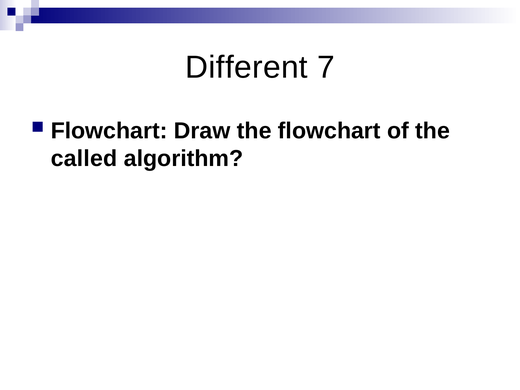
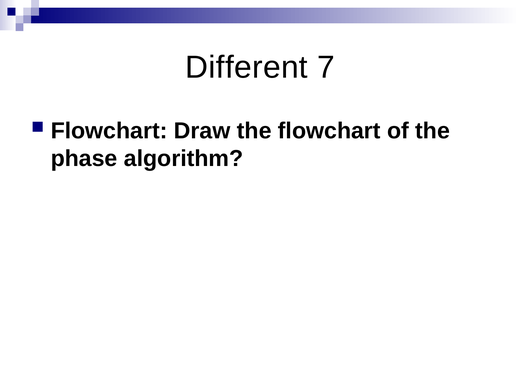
called: called -> phase
